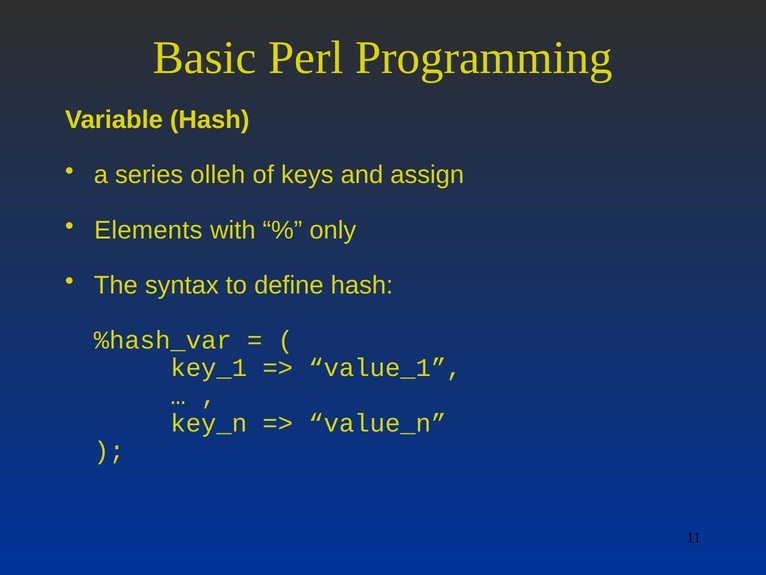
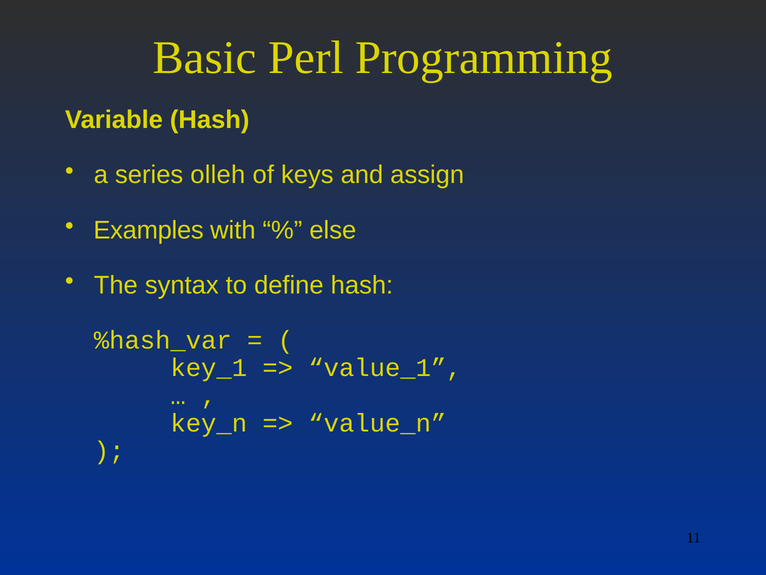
Elements: Elements -> Examples
only: only -> else
